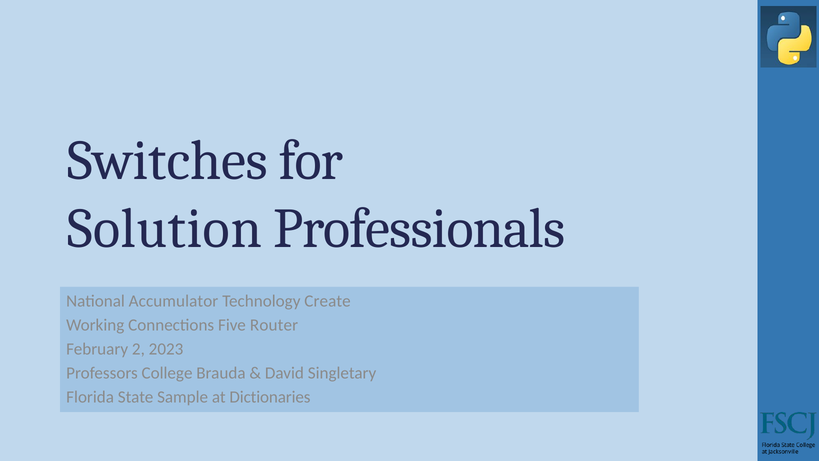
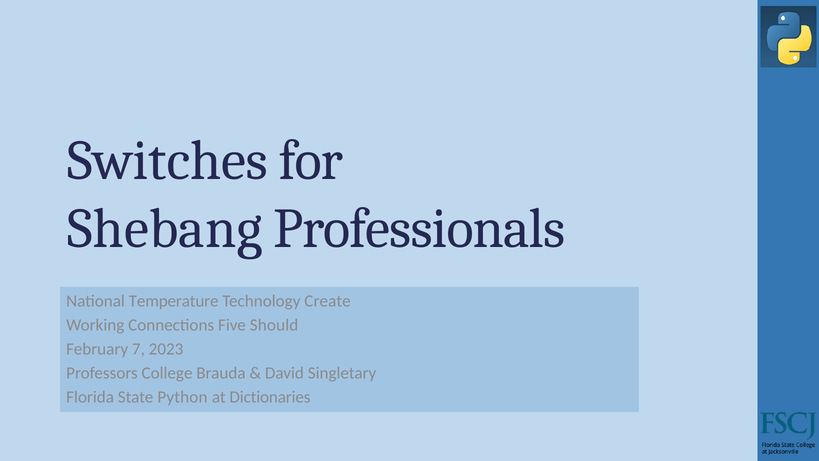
Solution: Solution -> Shebang
Accumulator: Accumulator -> Temperature
Router: Router -> Should
2: 2 -> 7
Sample: Sample -> Python
